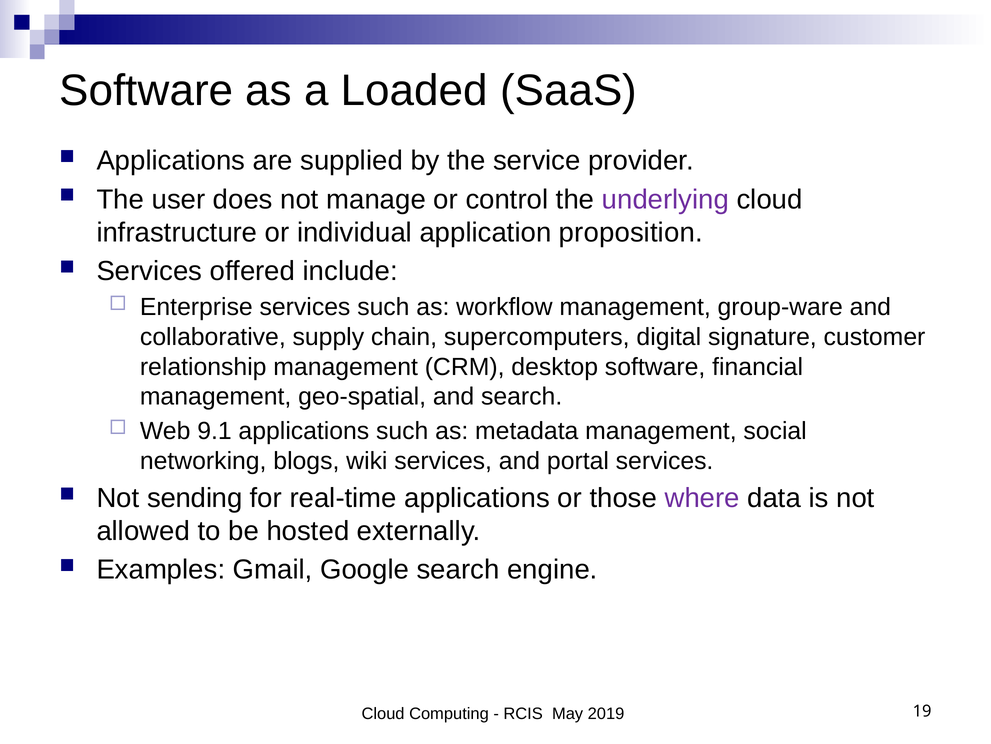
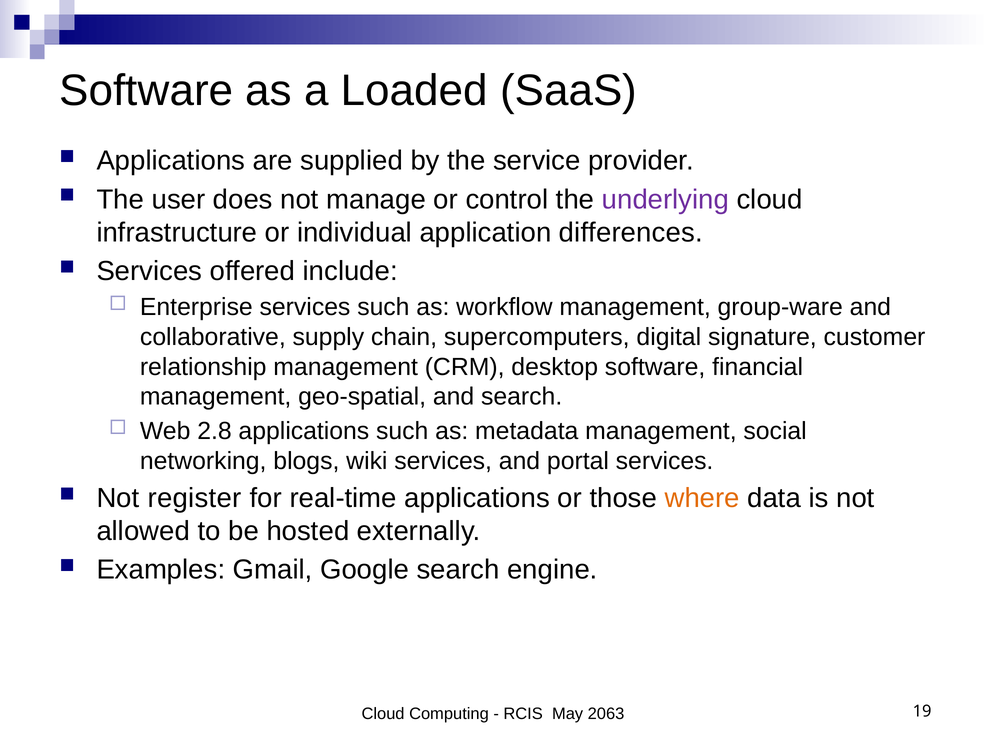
proposition: proposition -> differences
9.1: 9.1 -> 2.8
sending: sending -> register
where colour: purple -> orange
2019: 2019 -> 2063
